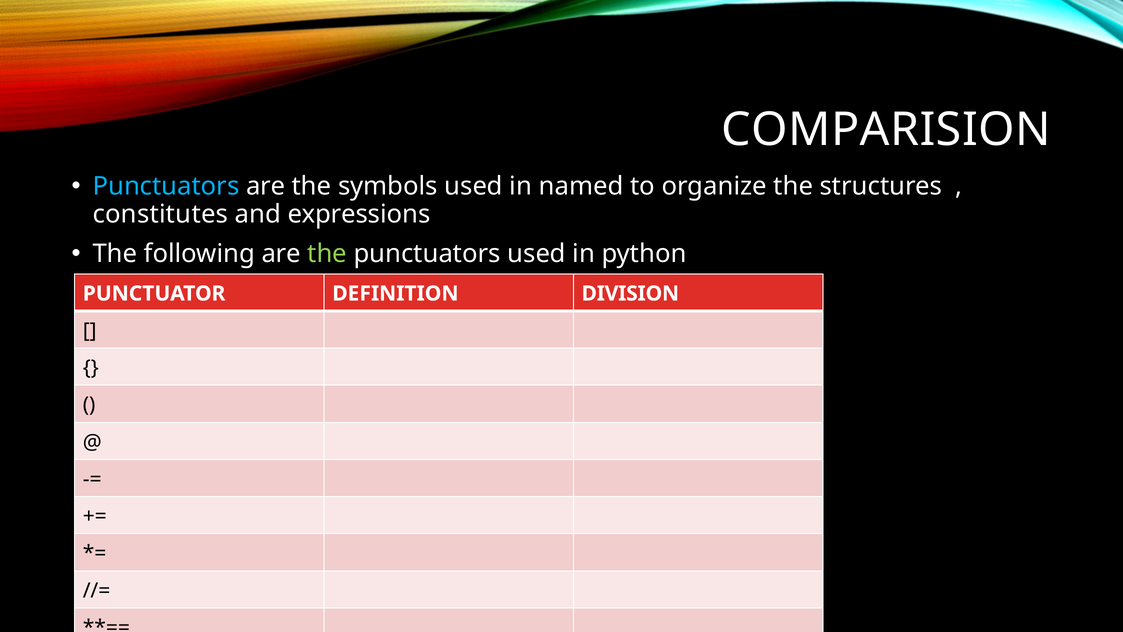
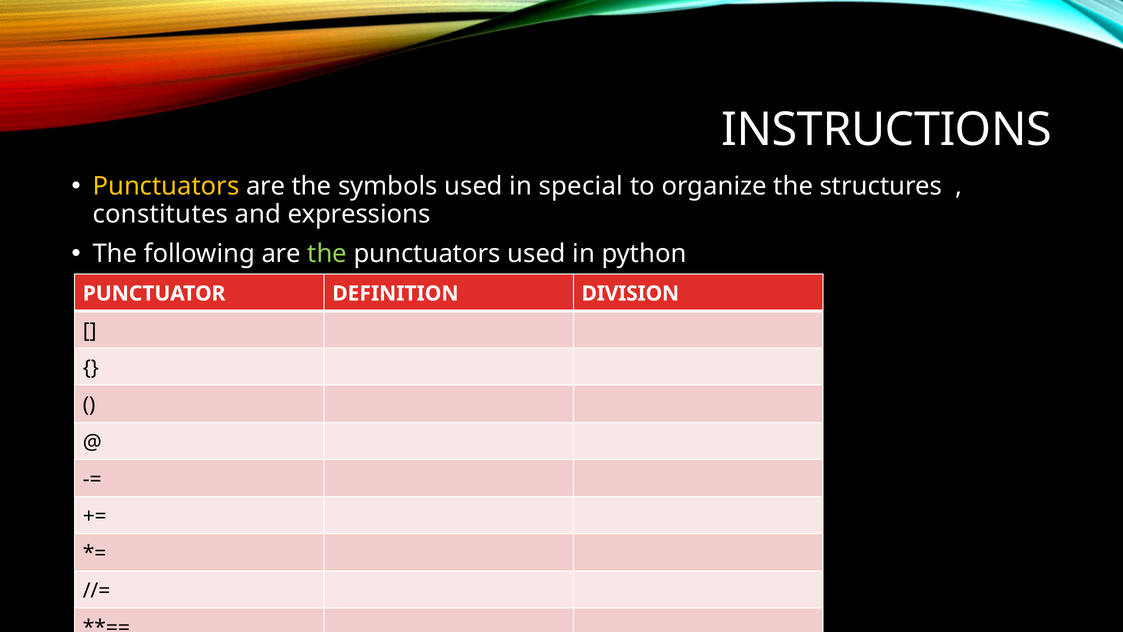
COMPARISION: COMPARISION -> INSTRUCTIONS
Punctuators at (166, 186) colour: light blue -> yellow
named: named -> special
